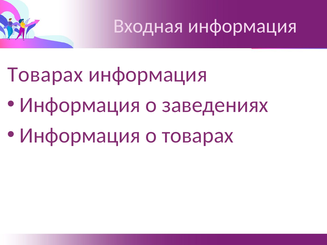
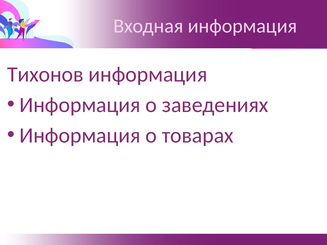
Товарах at (45, 74): Товарах -> Тихонов
